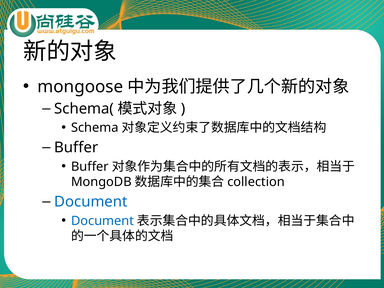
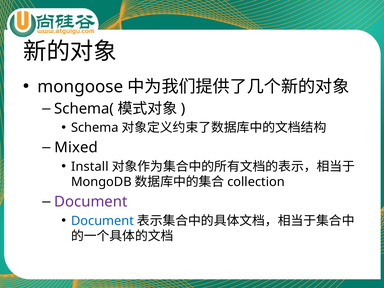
Buffer at (76, 148): Buffer -> Mixed
Buffer at (90, 167): Buffer -> Install
Document at (91, 202) colour: blue -> purple
